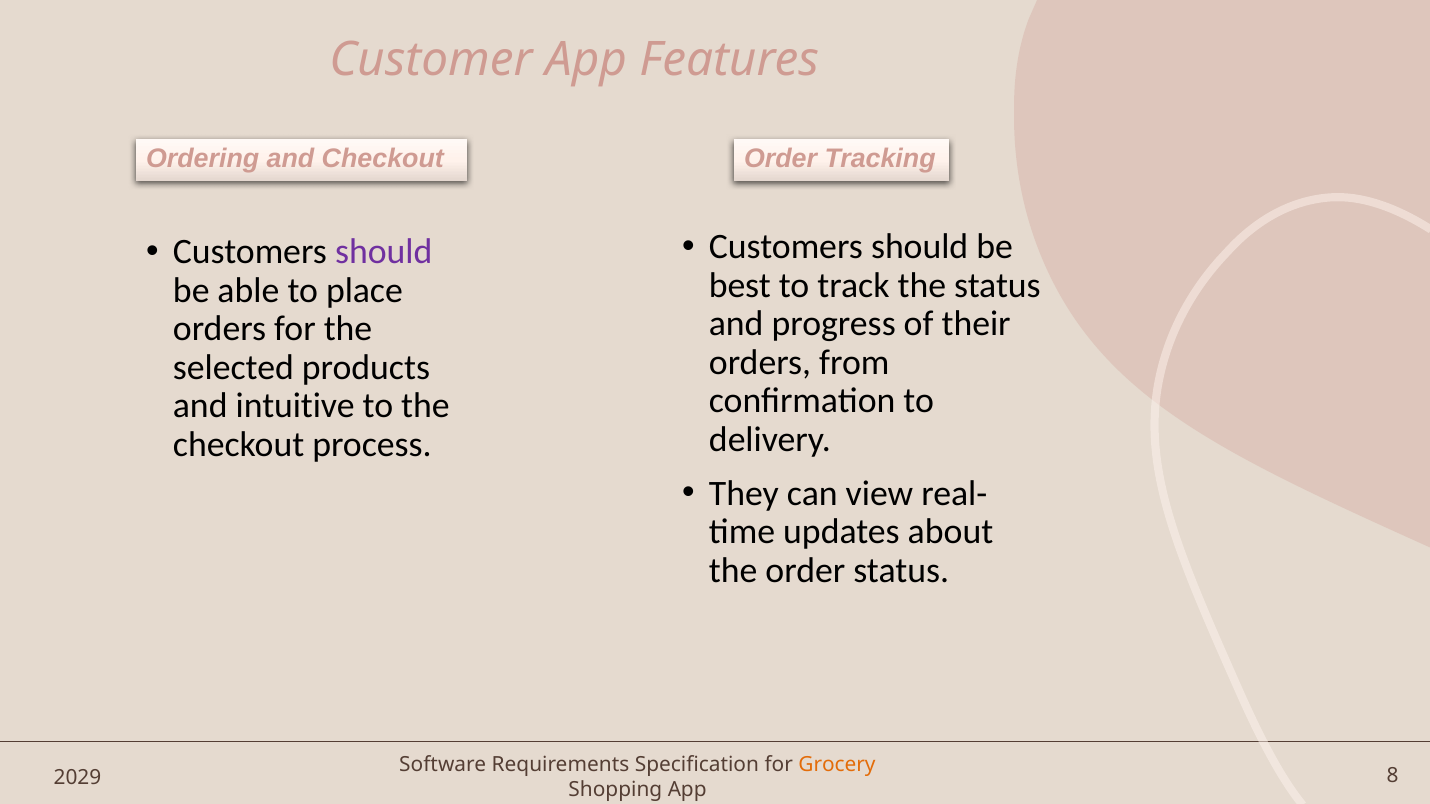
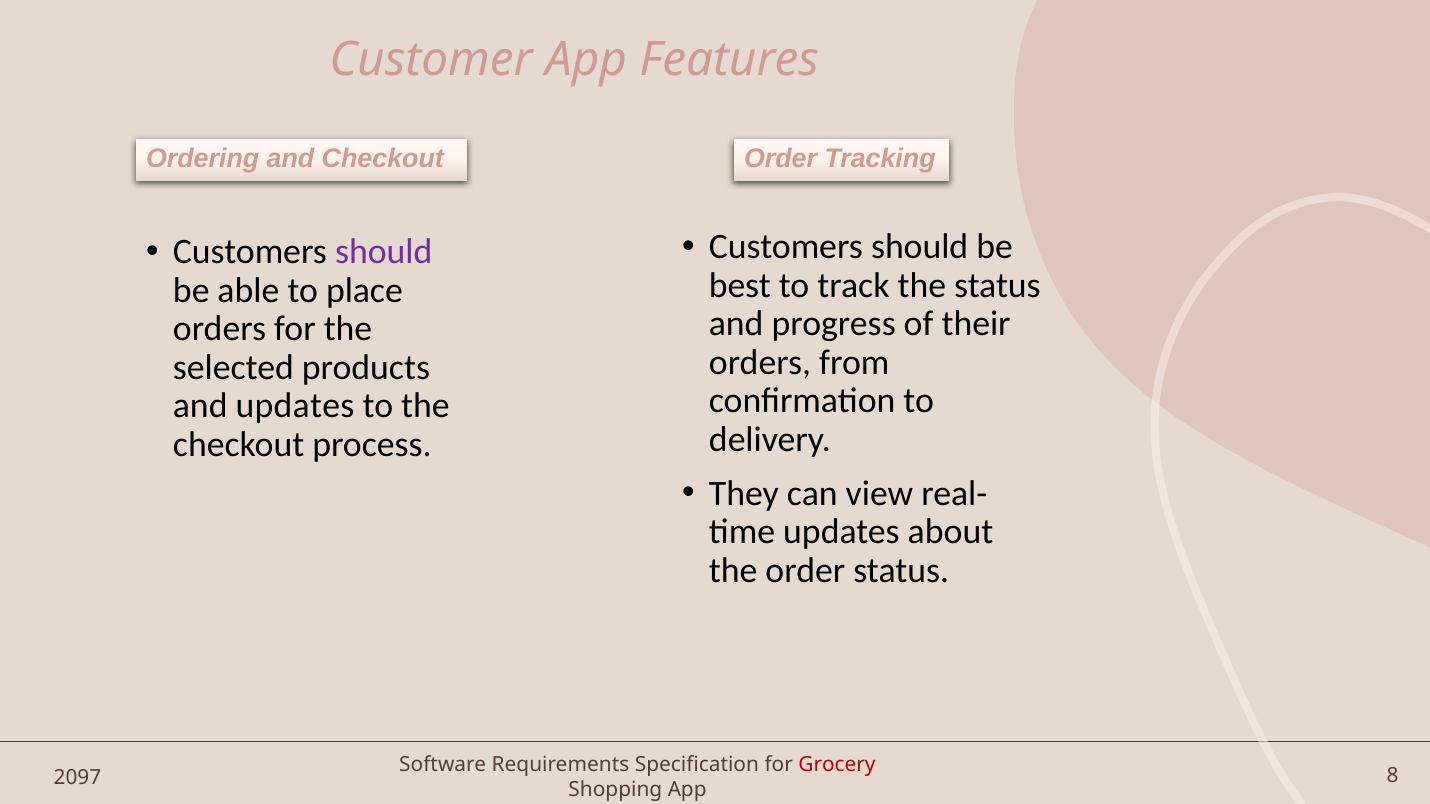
and intuitive: intuitive -> updates
Grocery colour: orange -> red
2029: 2029 -> 2097
